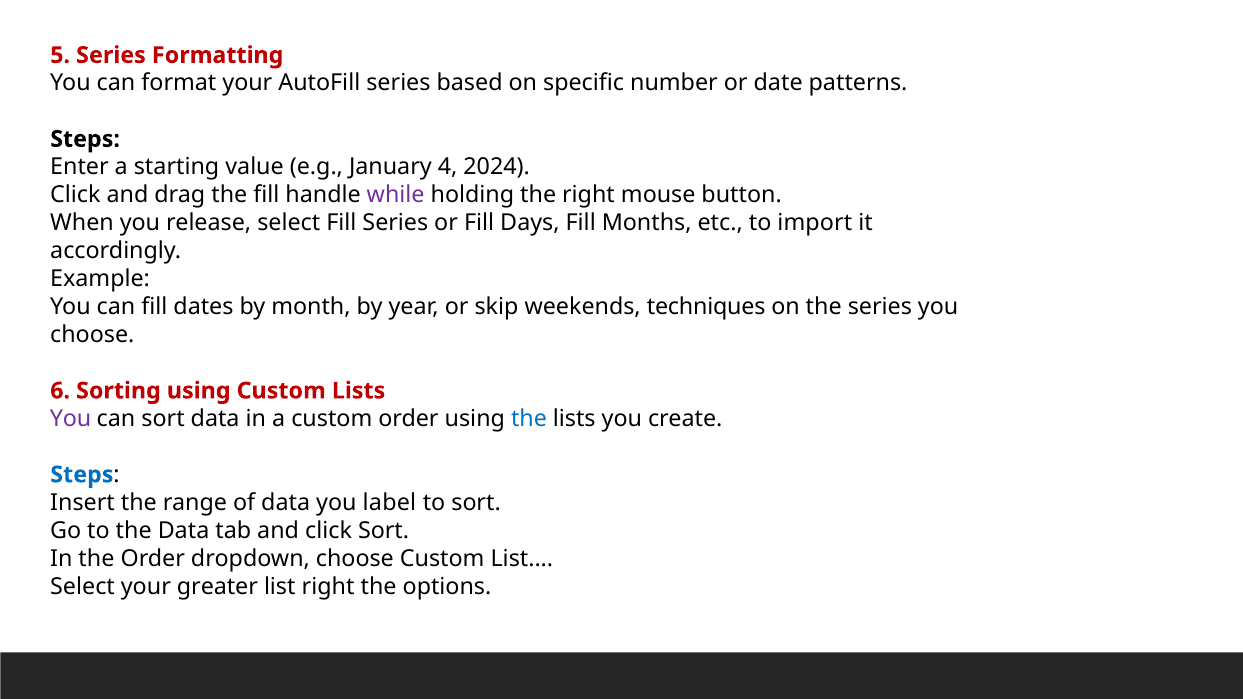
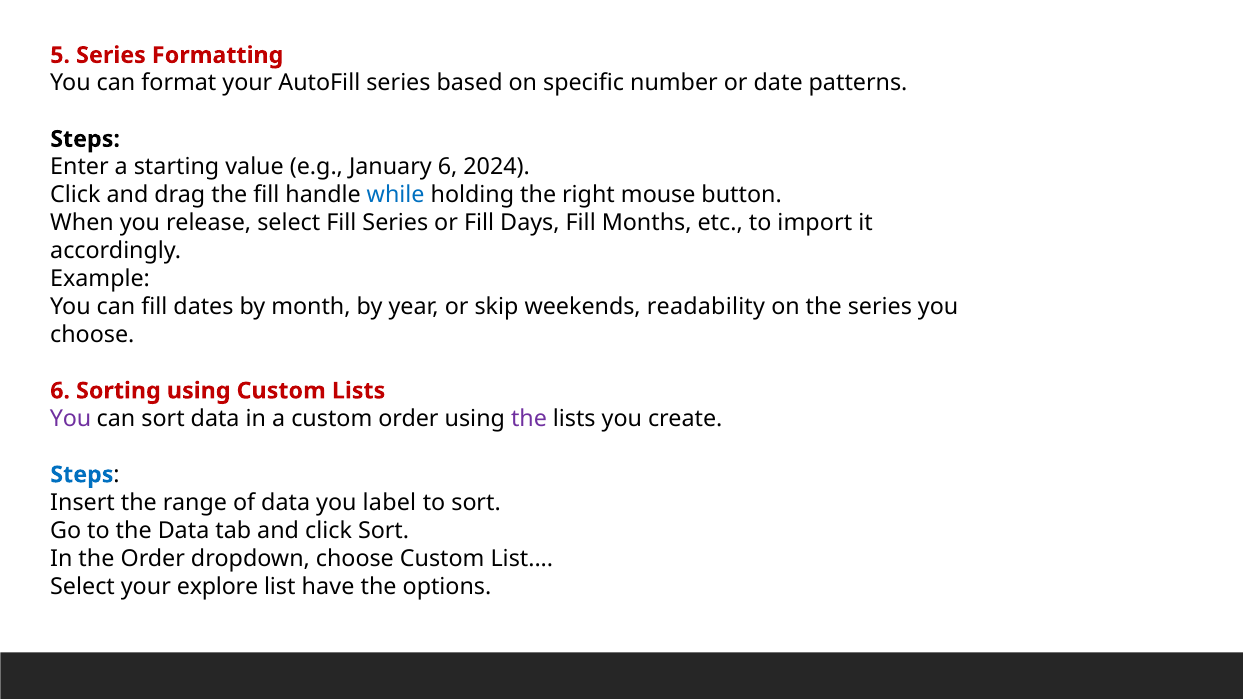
January 4: 4 -> 6
while colour: purple -> blue
techniques: techniques -> readability
the at (529, 419) colour: blue -> purple
greater: greater -> explore
list right: right -> have
